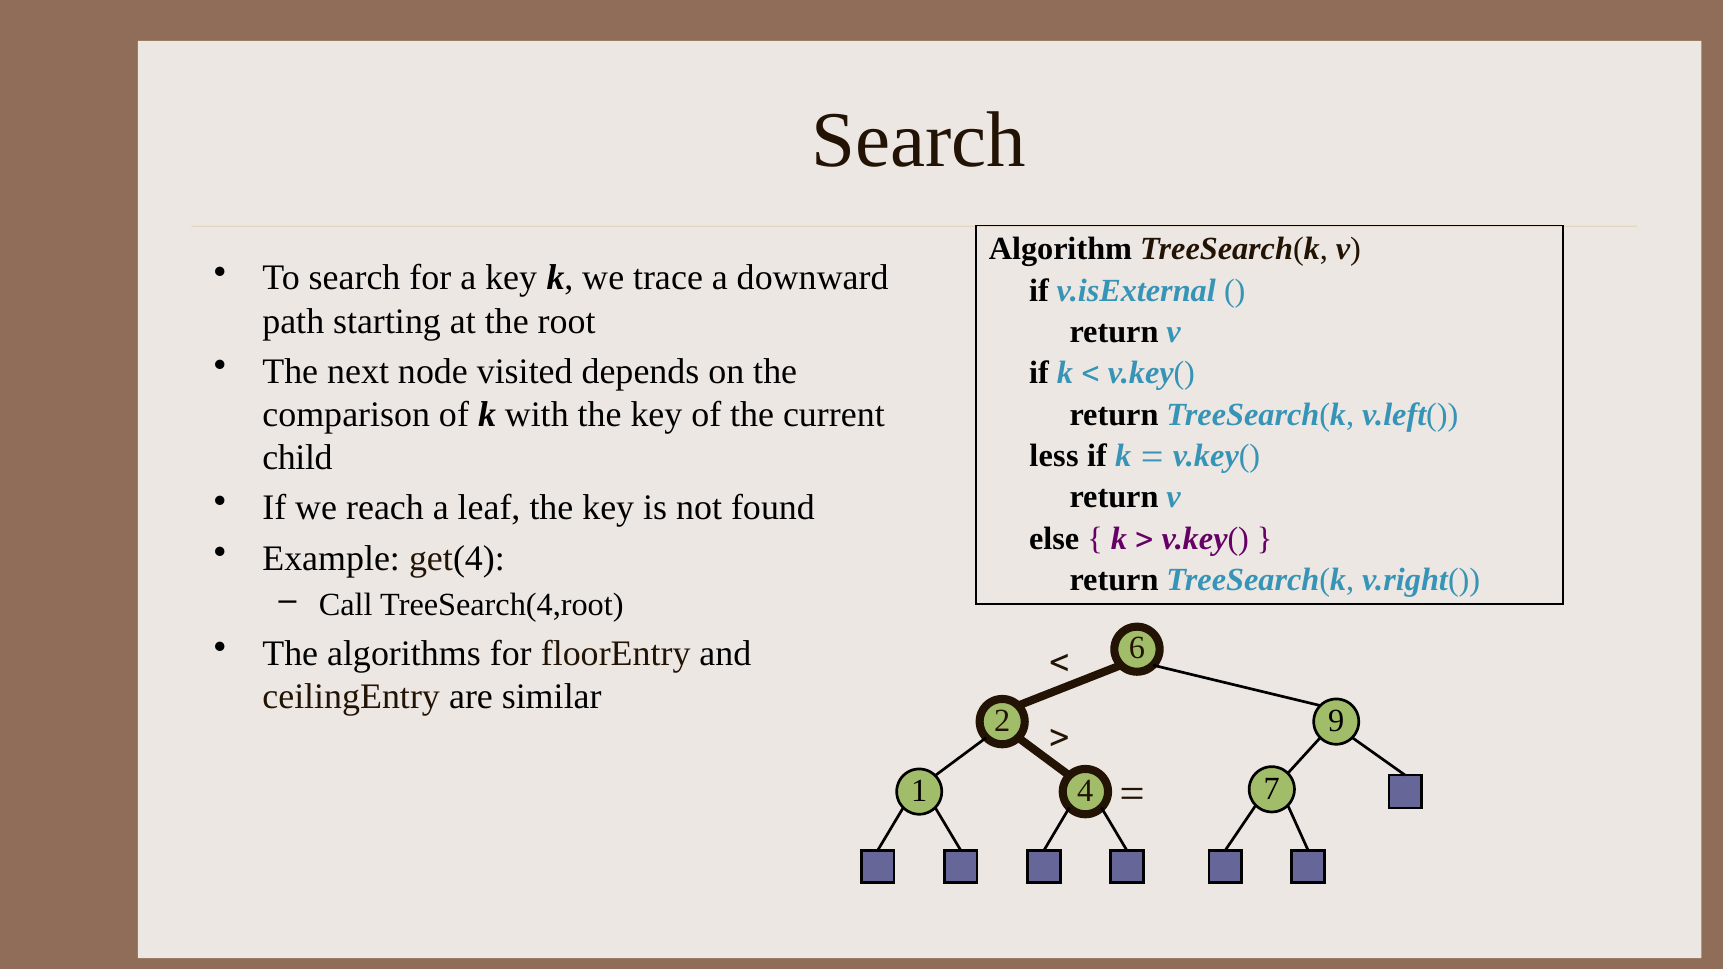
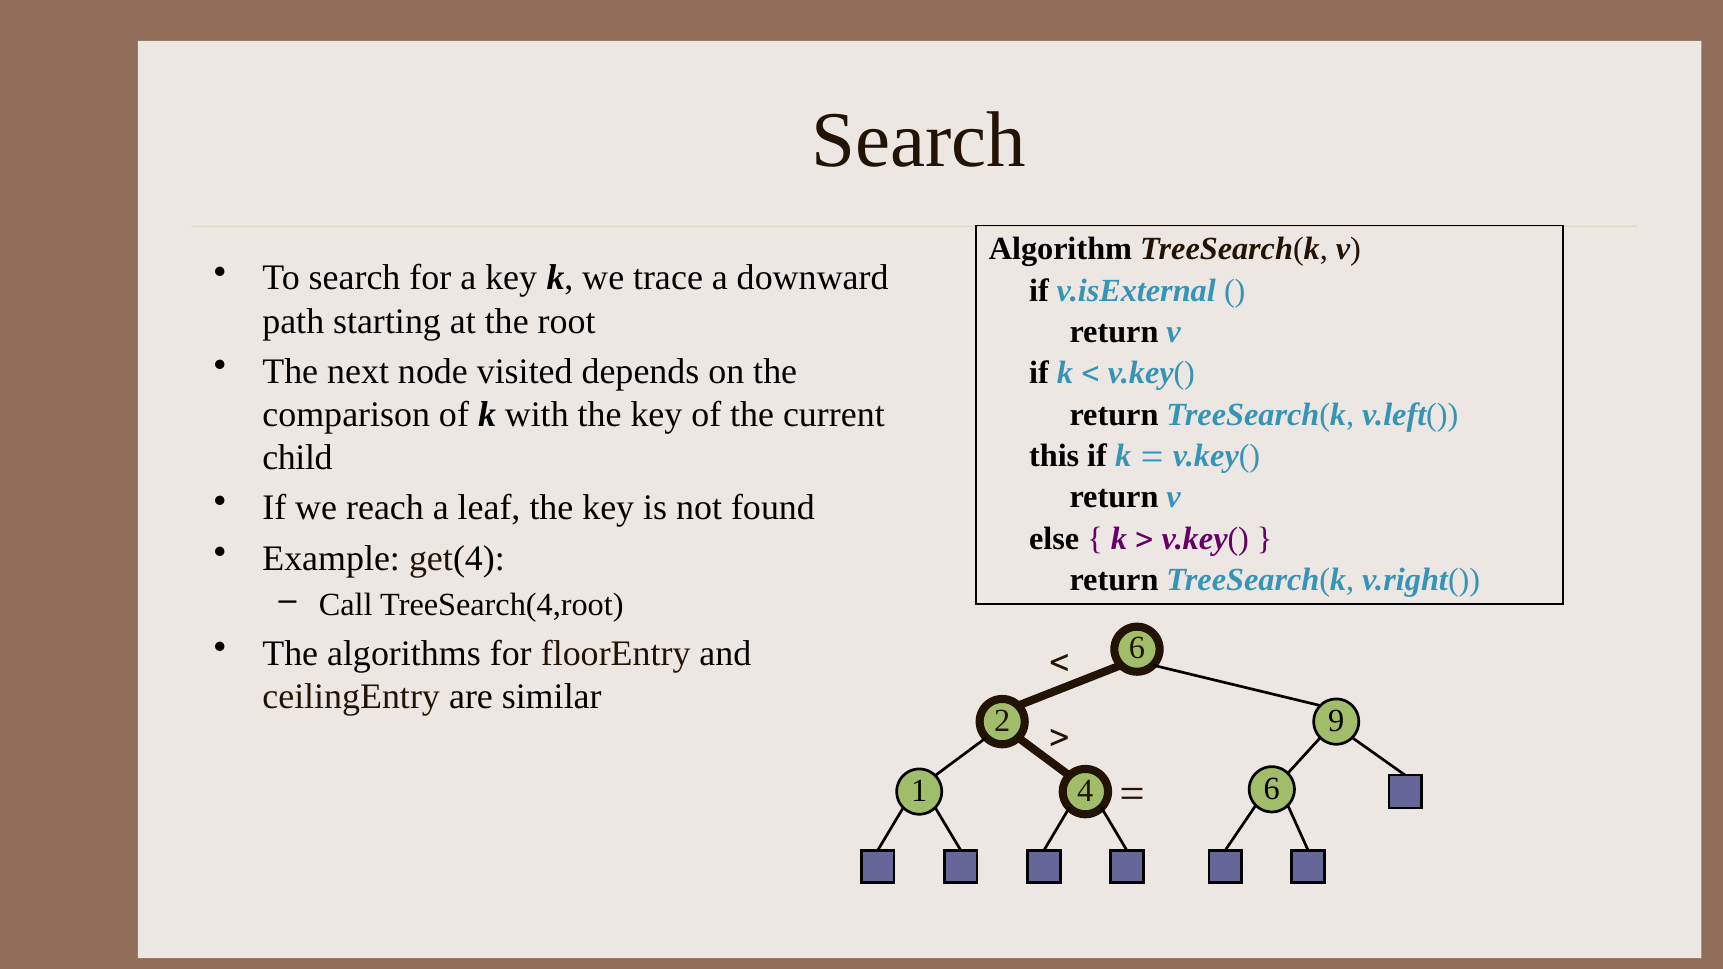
less: less -> this
1 7: 7 -> 6
